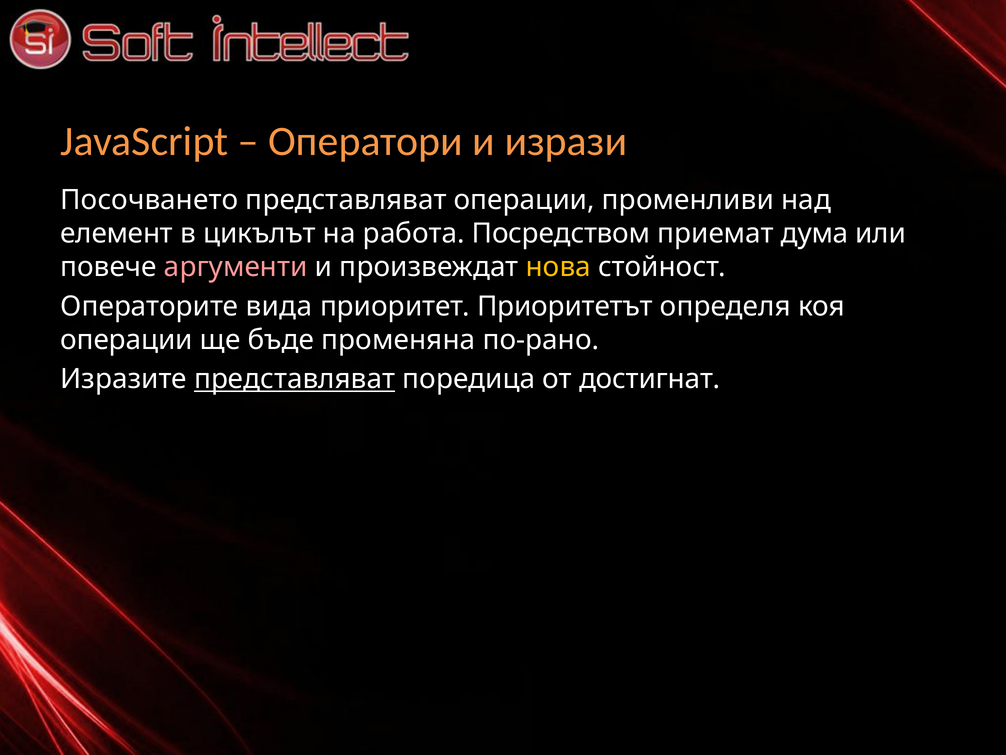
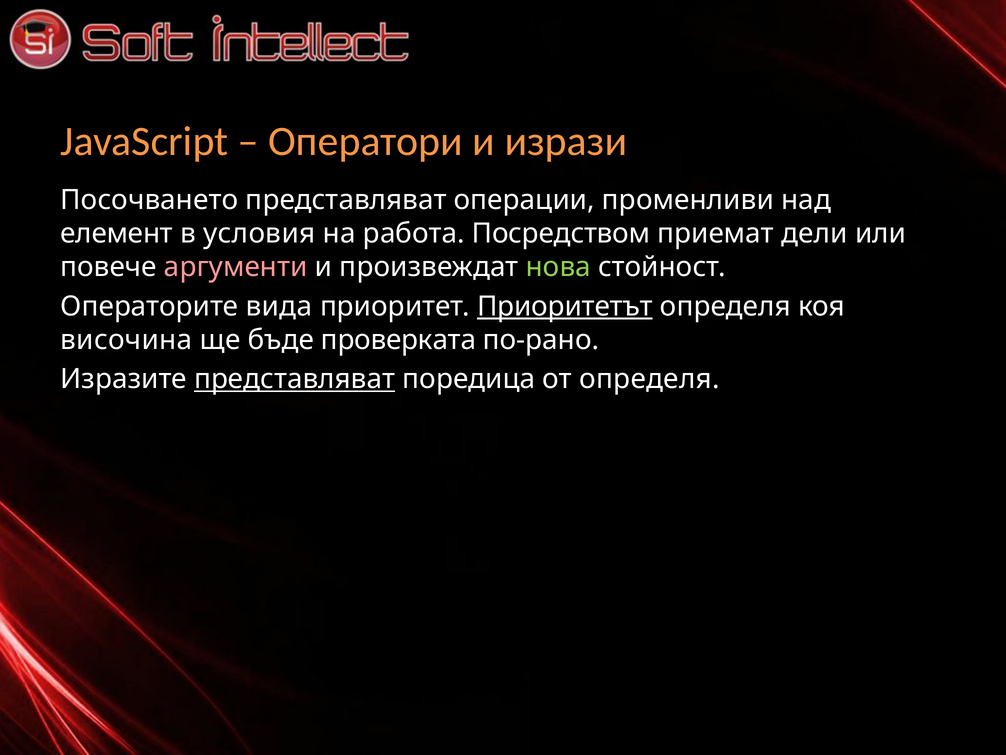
цикълът: цикълът -> условия
дума: дума -> дели
нова colour: yellow -> light green
Приоритетът underline: none -> present
операции at (127, 340): операции -> височина
променяна: променяна -> проверката
от достигнат: достигнат -> определя
